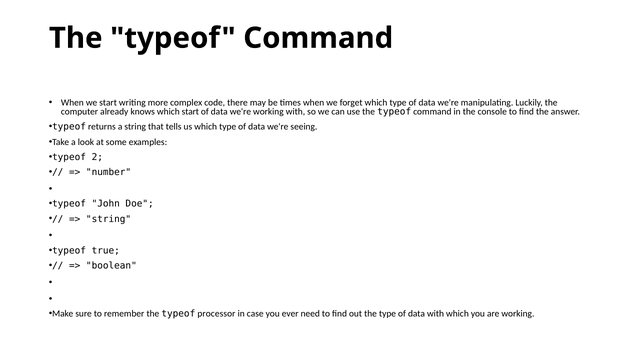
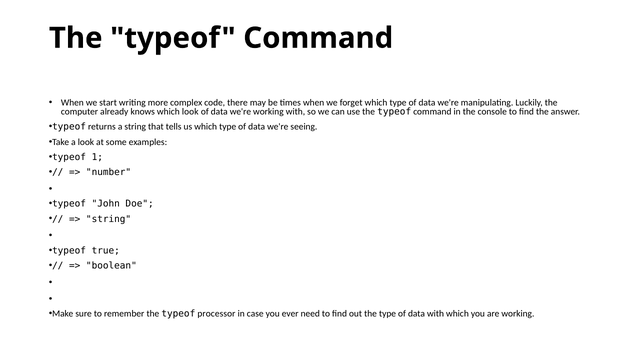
which start: start -> look
2: 2 -> 1
